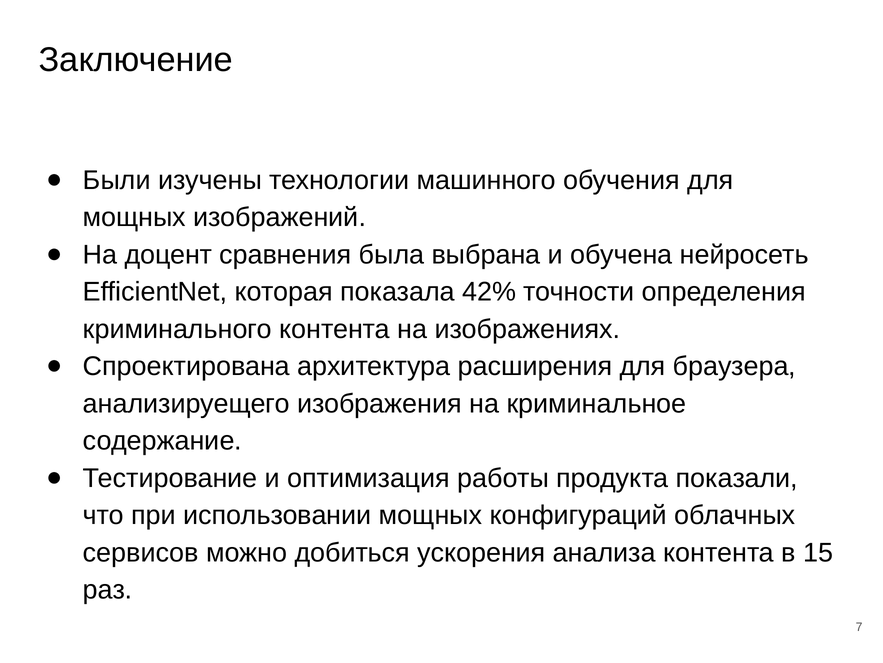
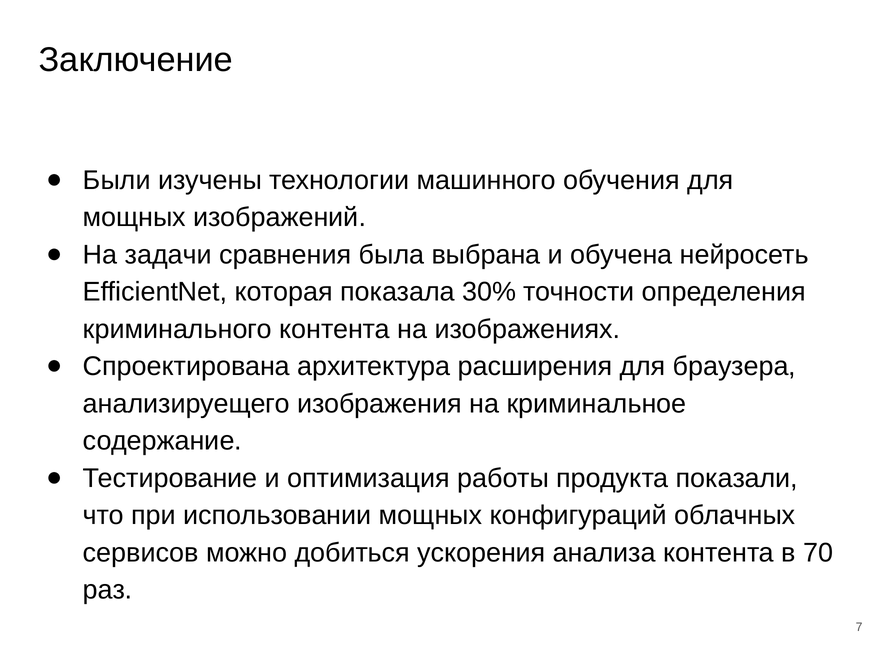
доцент: доцент -> задачи
42%: 42% -> 30%
15: 15 -> 70
